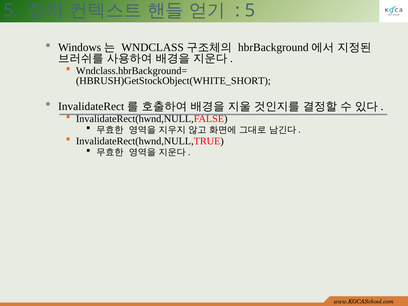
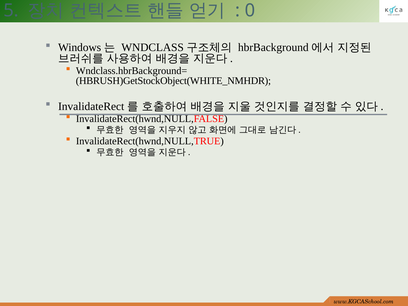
5 at (250, 10): 5 -> 0
HBRUSH)GetStockObject(WHITE_SHORT: HBRUSH)GetStockObject(WHITE_SHORT -> HBRUSH)GetStockObject(WHITE_NMHDR
